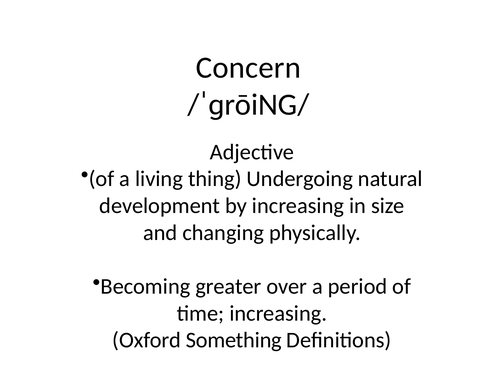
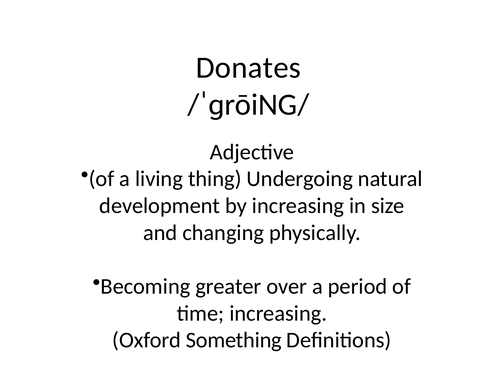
Concern: Concern -> Donates
